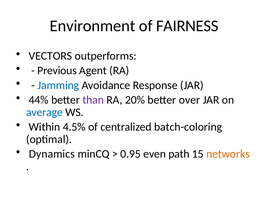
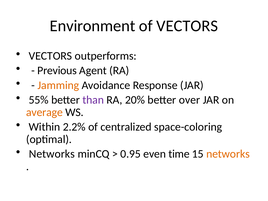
of FAIRNESS: FAIRNESS -> VECTORS
Jamming colour: blue -> orange
44%: 44% -> 55%
average colour: blue -> orange
4.5%: 4.5% -> 2.2%
batch-coloring: batch-coloring -> space-coloring
Dynamics at (52, 154): Dynamics -> Networks
path: path -> time
